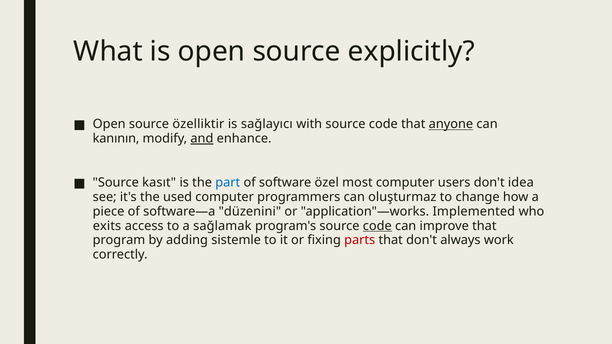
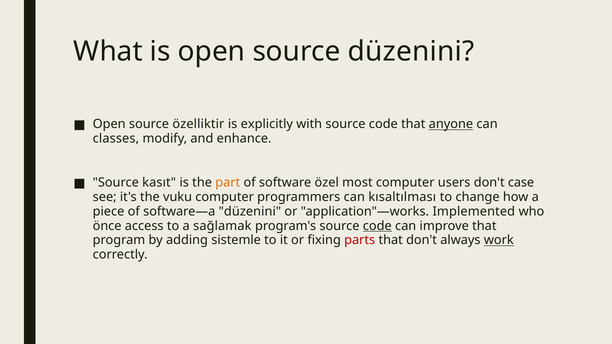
source explicitly: explicitly -> düzenini
sağlayıcı: sağlayıcı -> explicitly
kanının: kanının -> classes
and underline: present -> none
part colour: blue -> orange
idea: idea -> case
used: used -> vuku
oluşturmaz: oluşturmaz -> kısaltılması
exits: exits -> önce
work underline: none -> present
